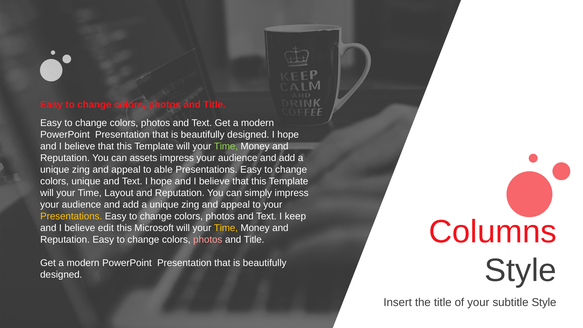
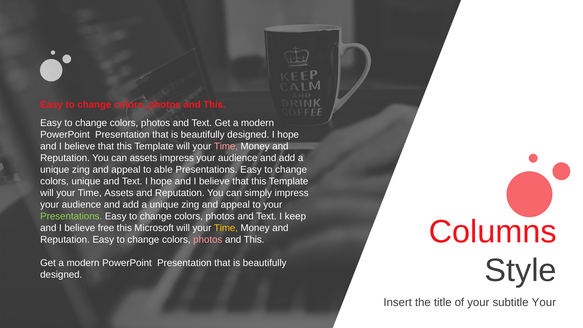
Title at (214, 105): Title -> This
Time at (226, 146) colour: light green -> pink
Time Layout: Layout -> Assets
Presentations at (71, 216) colour: yellow -> light green
edit: edit -> free
Title at (254, 239): Title -> This
subtitle Style: Style -> Your
